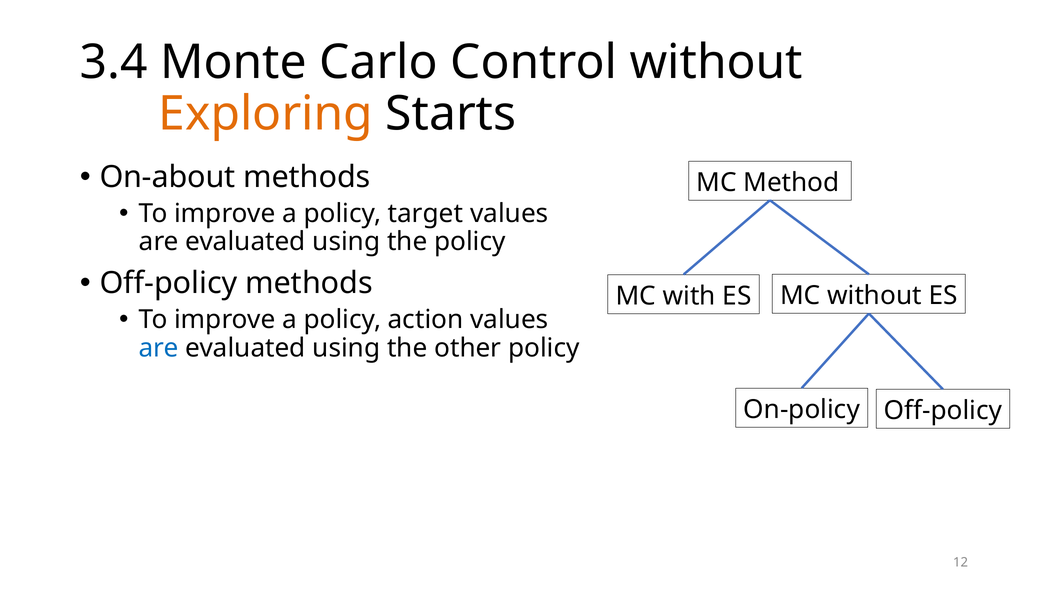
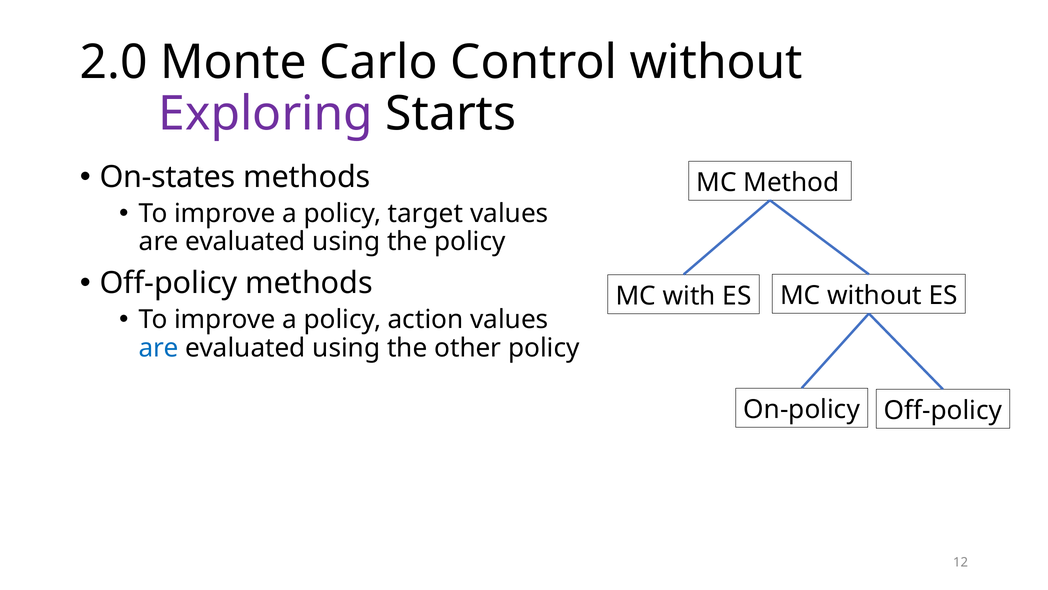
3.4: 3.4 -> 2.0
Exploring colour: orange -> purple
On-about: On-about -> On-states
